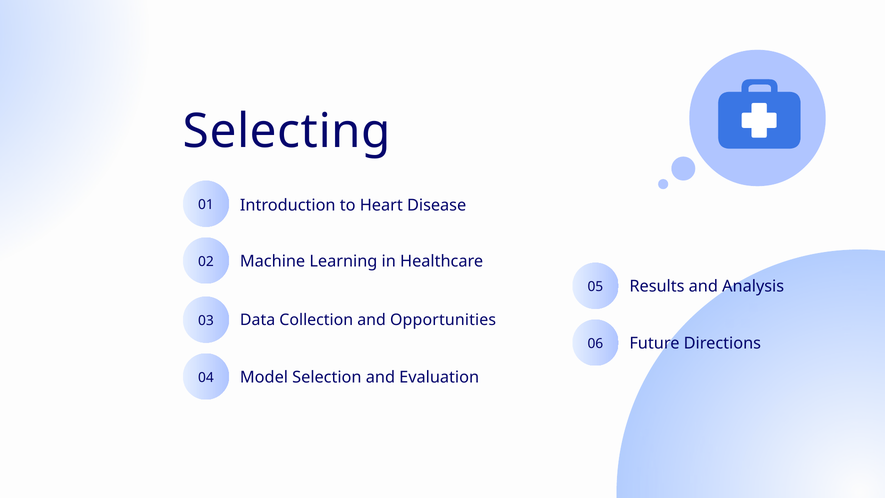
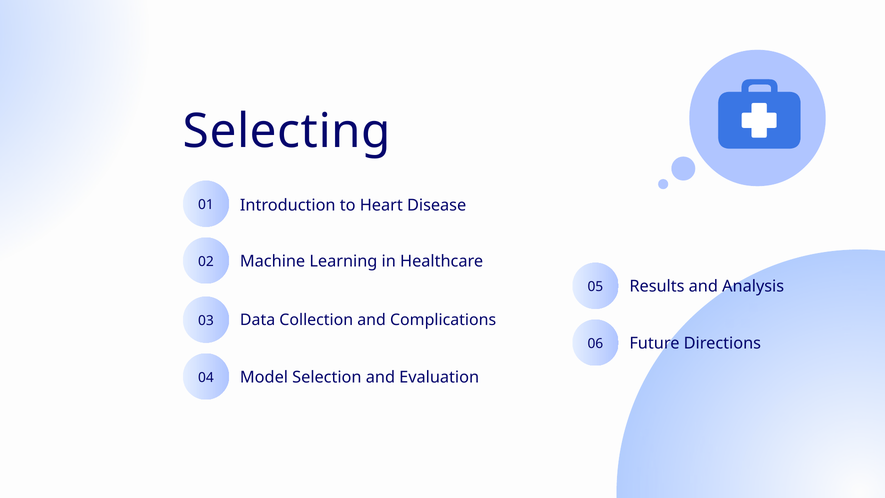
Opportunities: Opportunities -> Complications
